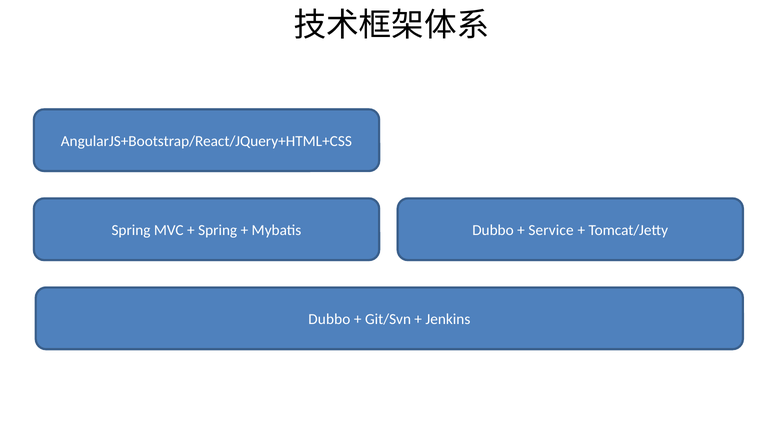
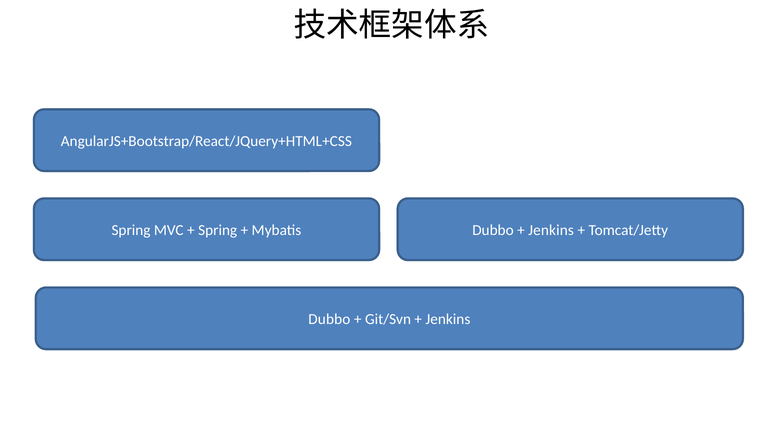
Service at (551, 230): Service -> Jenkins
